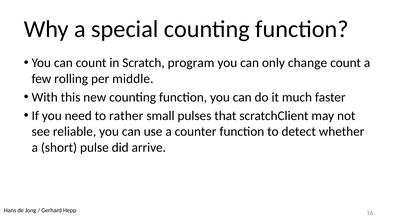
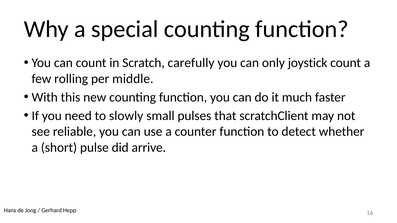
program: program -> carefully
change: change -> joystick
rather: rather -> slowly
